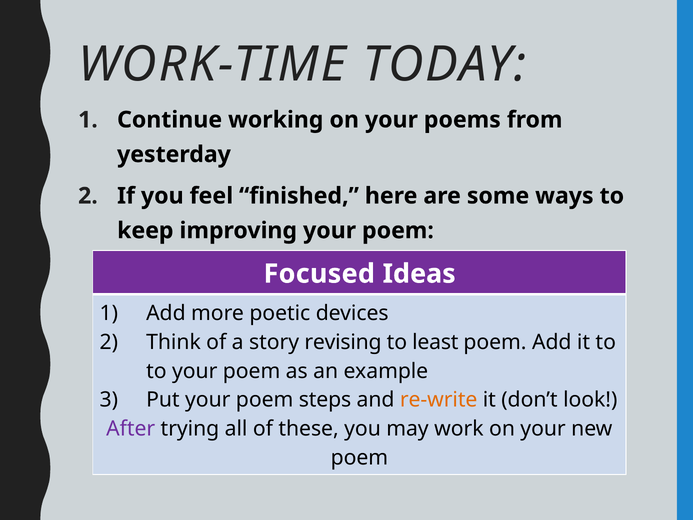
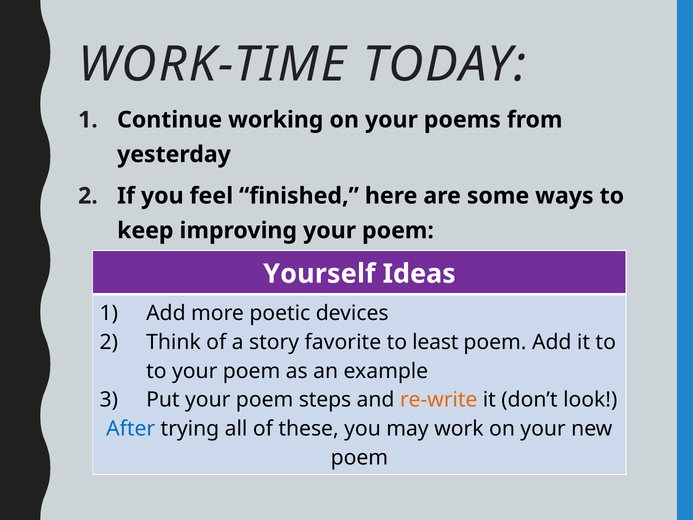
Focused: Focused -> Yourself
revising: revising -> favorite
After colour: purple -> blue
